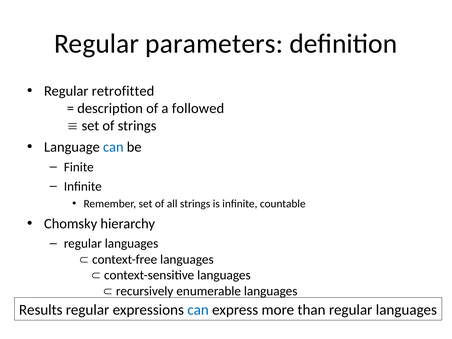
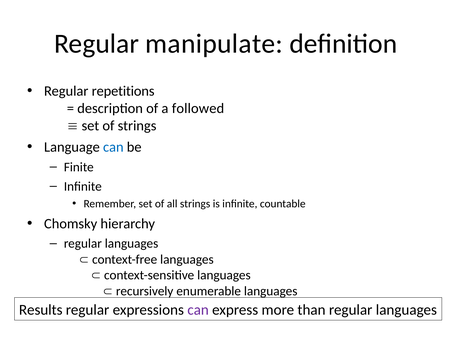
parameters: parameters -> manipulate
retrofitted: retrofitted -> repetitions
can at (198, 310) colour: blue -> purple
